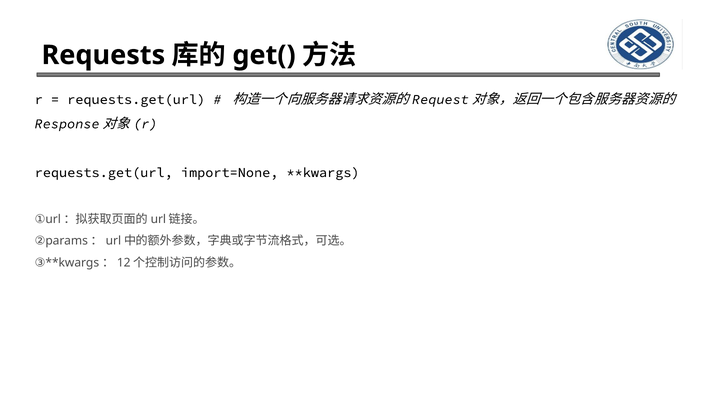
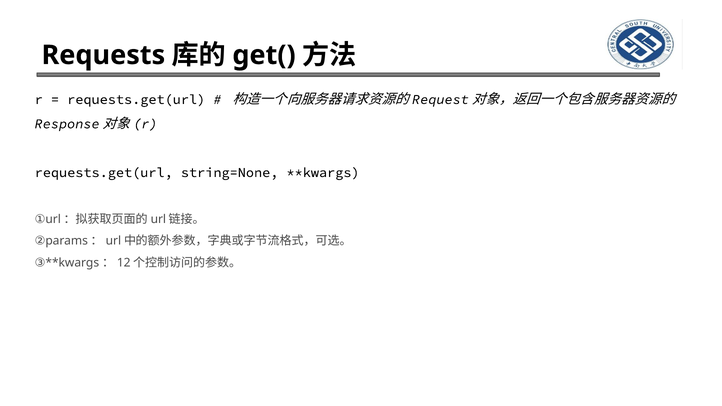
import=None: import=None -> string=None
